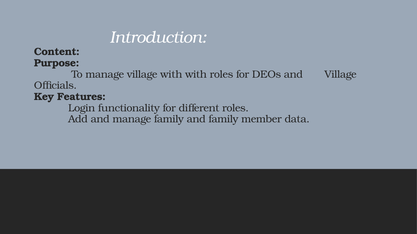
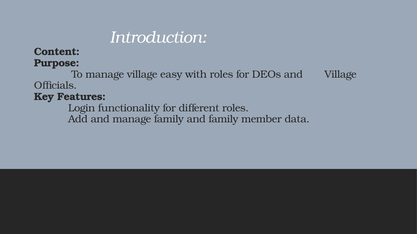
village with: with -> easy
